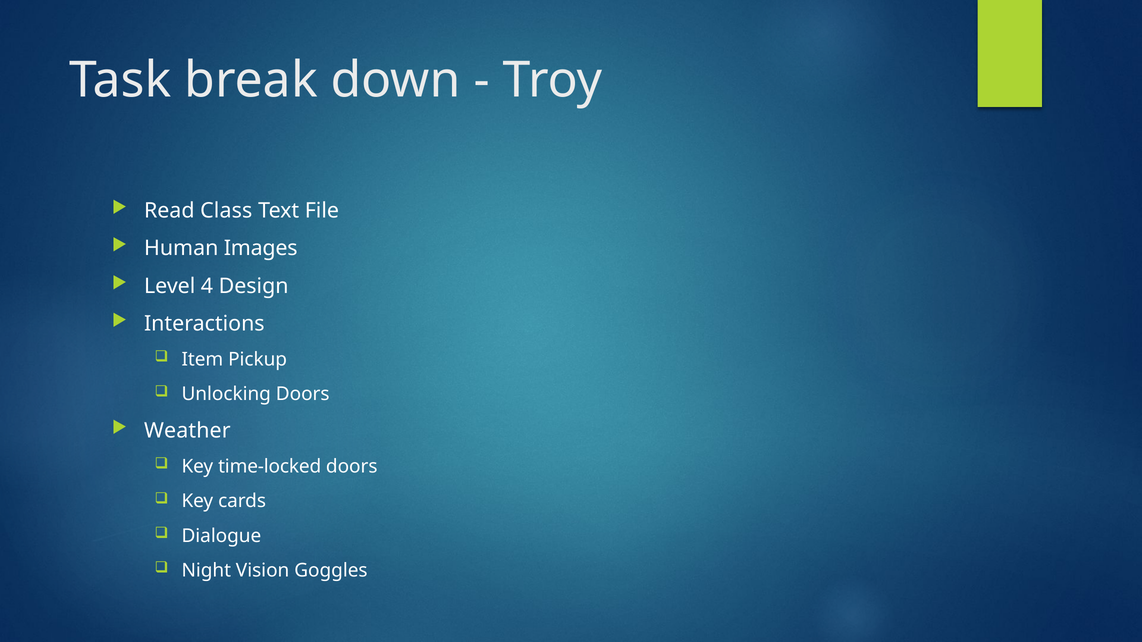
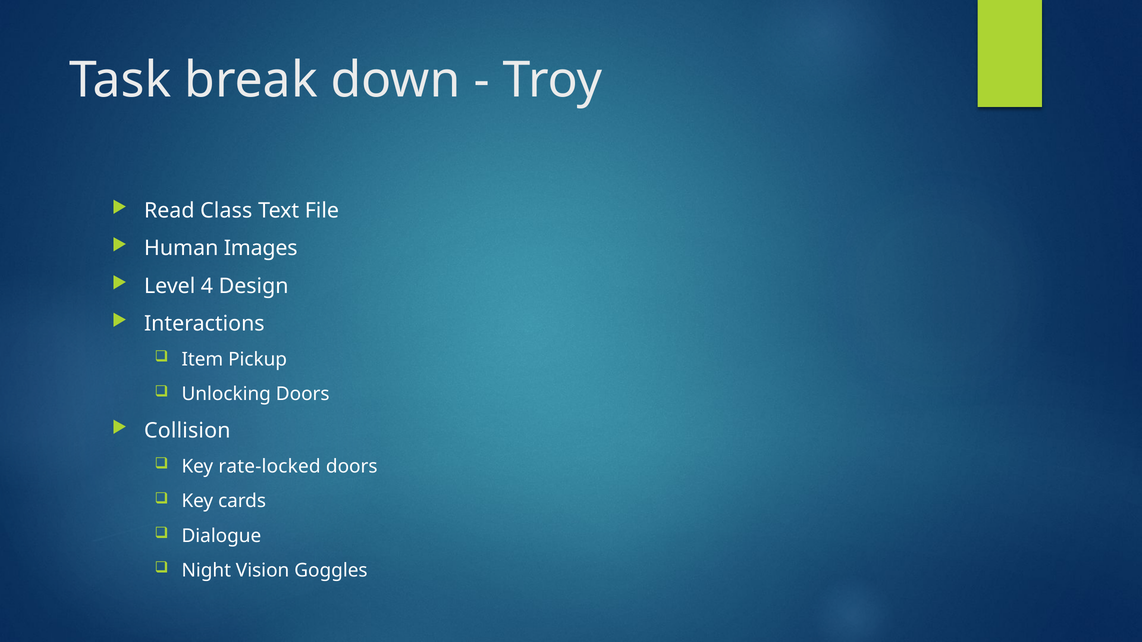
Weather: Weather -> Collision
time-locked: time-locked -> rate-locked
